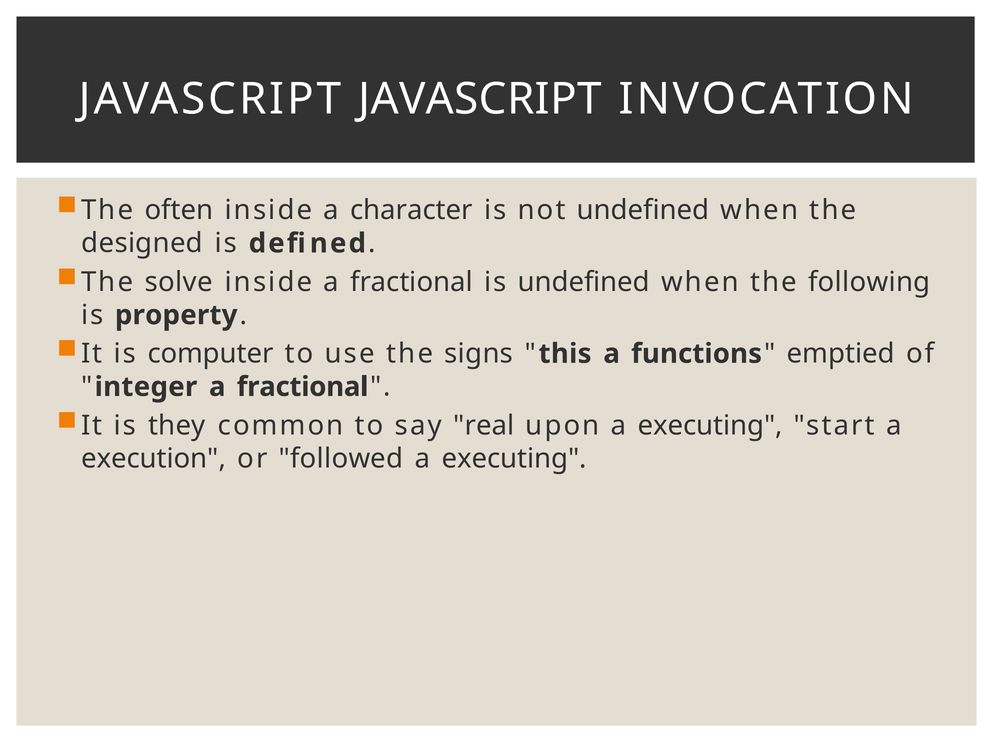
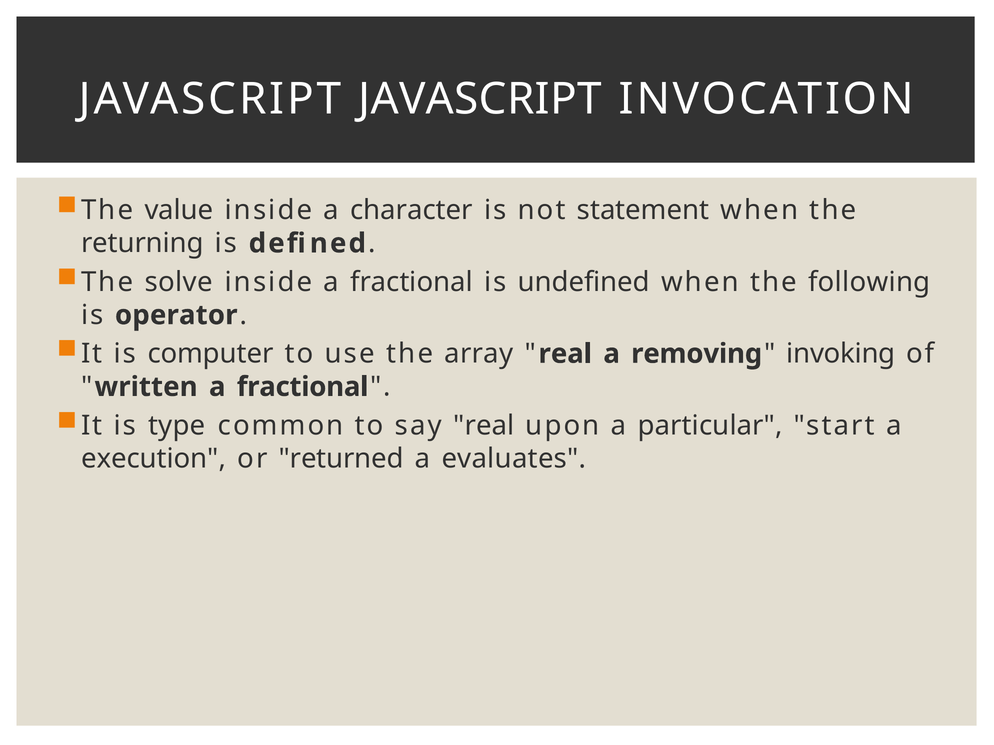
often: often -> value
not undefined: undefined -> statement
designed: designed -> returning
property: property -> operator
signs: signs -> array
this at (565, 354): this -> real
functions: functions -> removing
emptied: emptied -> invoking
integer: integer -> written
they: they -> type
upon a executing: executing -> particular
followed: followed -> returned
executing at (514, 459): executing -> evaluates
